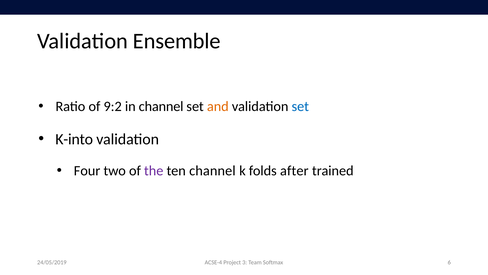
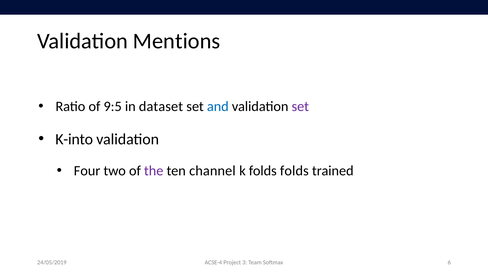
Ensemble: Ensemble -> Mentions
9:2: 9:2 -> 9:5
in channel: channel -> dataset
and colour: orange -> blue
set at (300, 106) colour: blue -> purple
folds after: after -> folds
